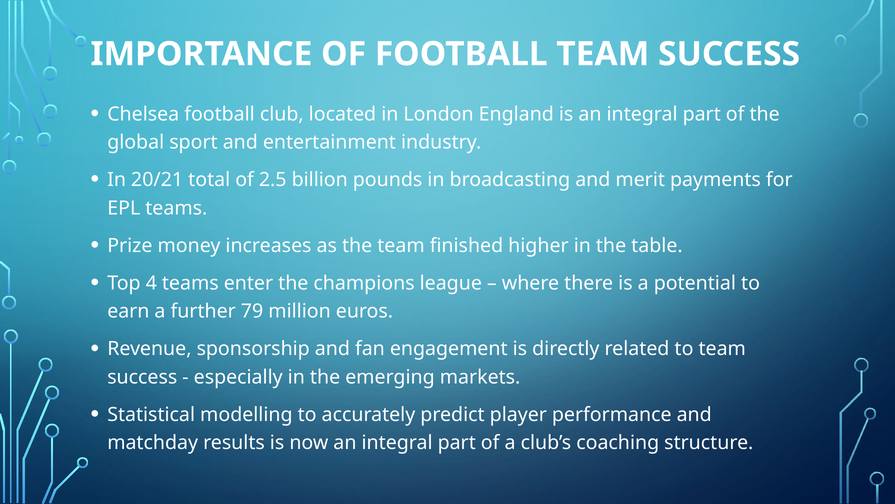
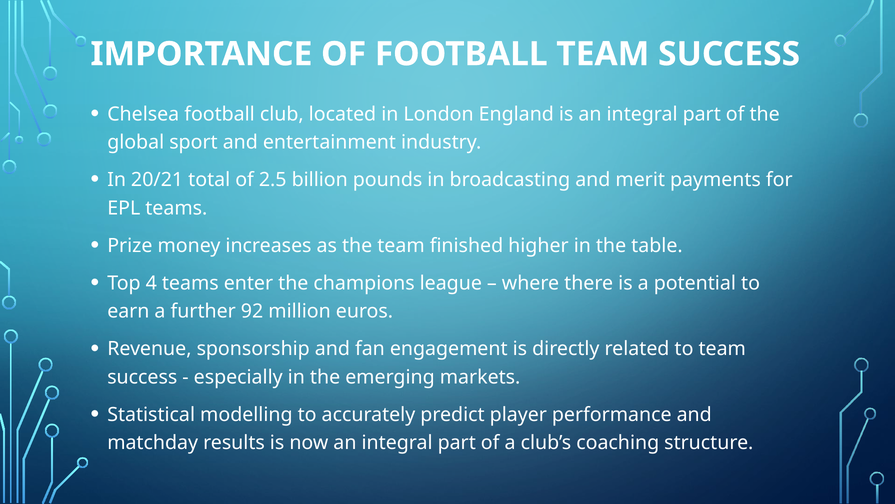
79: 79 -> 92
